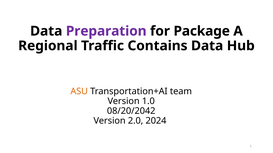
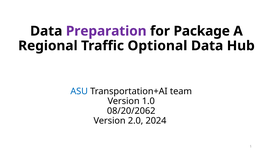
Contains: Contains -> Optional
ASU colour: orange -> blue
08/20/2042: 08/20/2042 -> 08/20/2062
